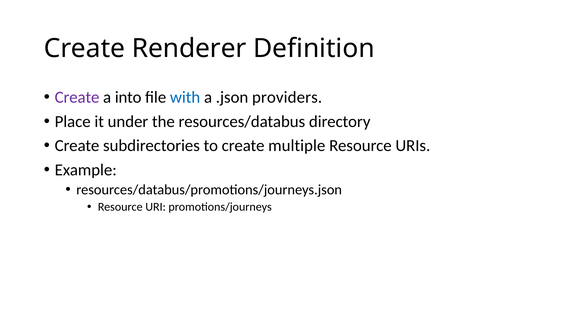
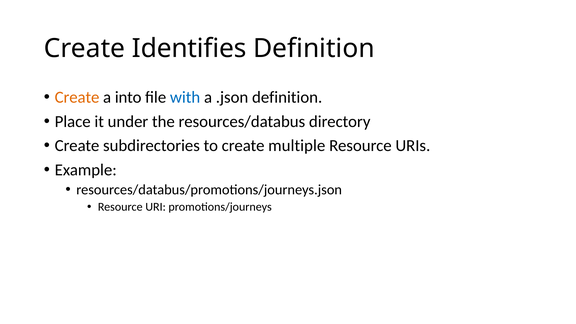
Renderer: Renderer -> Identifies
Create at (77, 97) colour: purple -> orange
.json providers: providers -> definition
